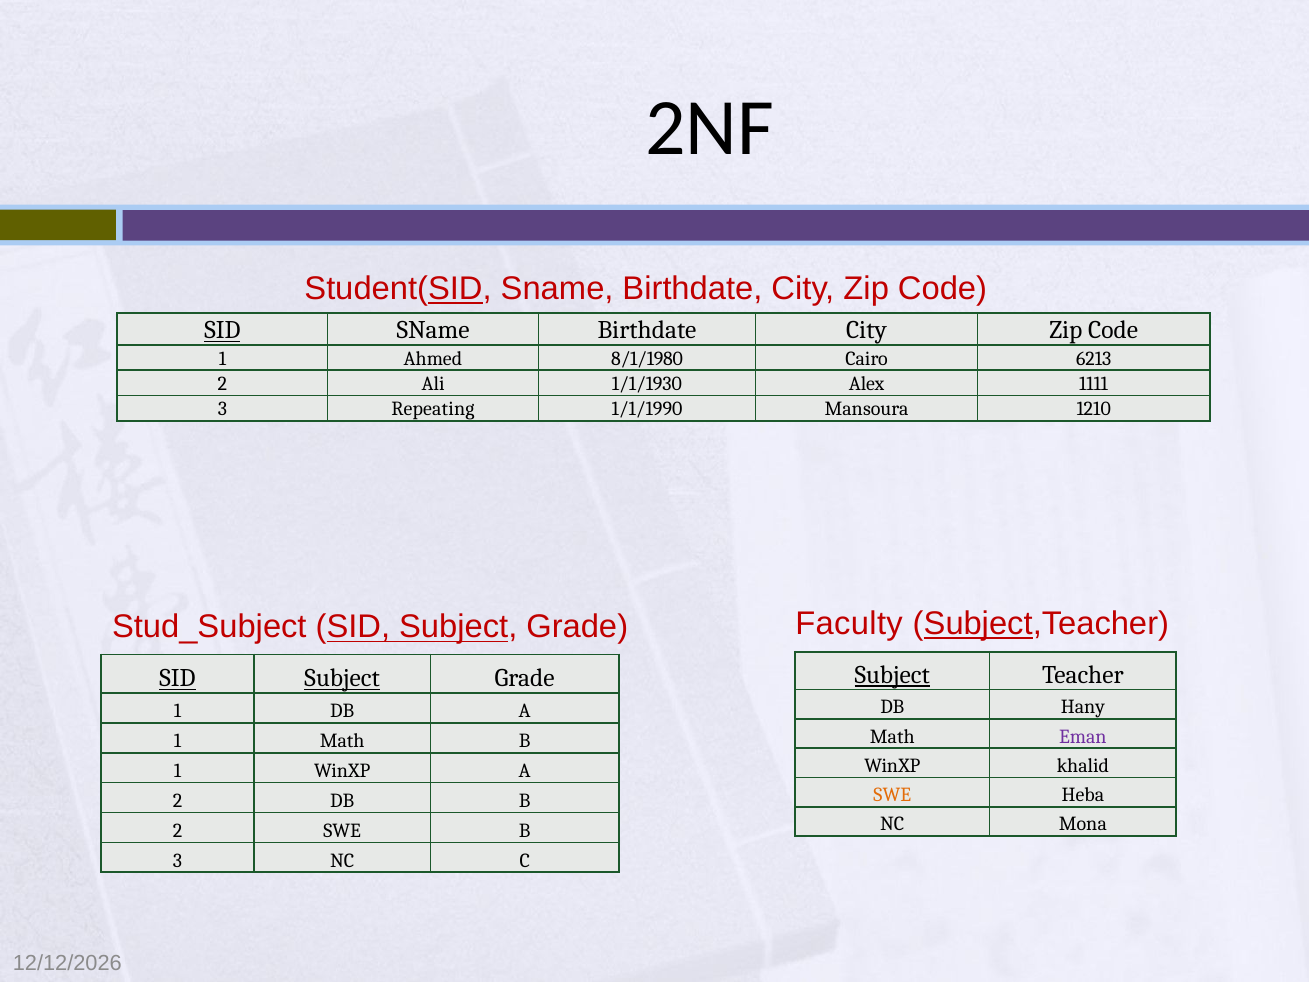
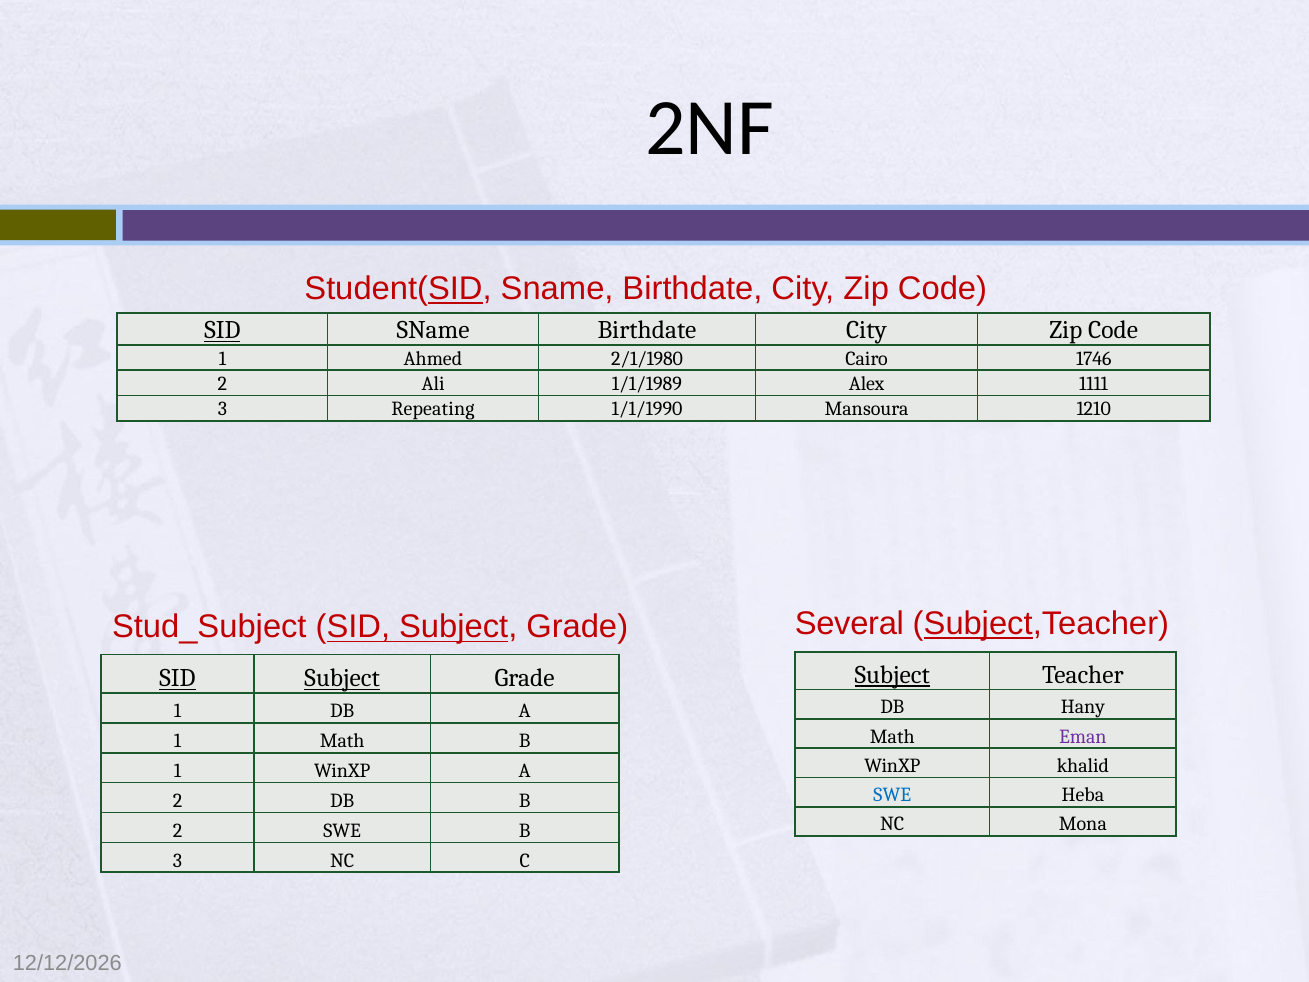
8/1/1980: 8/1/1980 -> 2/1/1980
6213: 6213 -> 1746
1/1/1930: 1/1/1930 -> 1/1/1989
Faculty: Faculty -> Several
SWE at (892, 795) colour: orange -> blue
